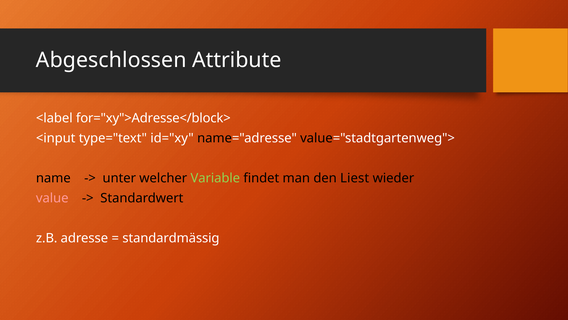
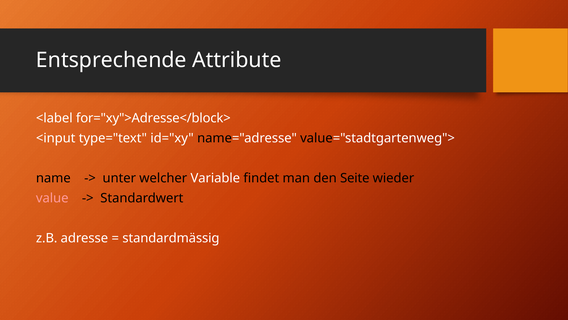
Abgeschlossen: Abgeschlossen -> Entsprechende
Variable colour: light green -> white
Liest: Liest -> Seite
